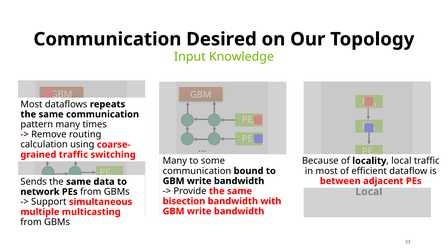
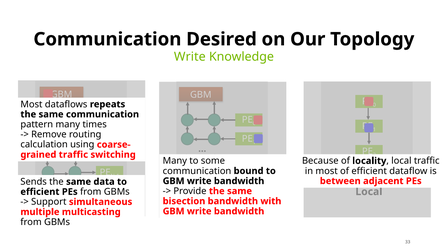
Input at (190, 57): Input -> Write
network at (40, 192): network -> efficient
